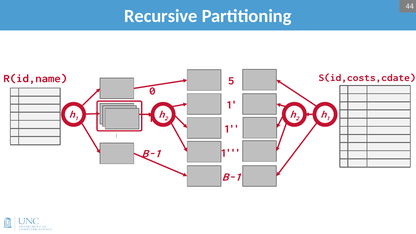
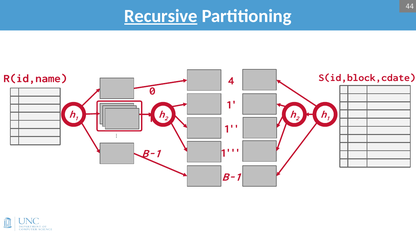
Recursive underline: none -> present
S(id,costs,cdate: S(id,costs,cdate -> S(id,block,cdate
5: 5 -> 4
